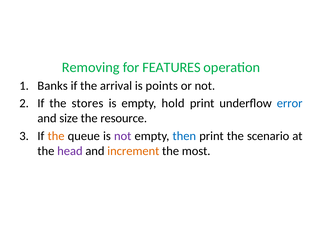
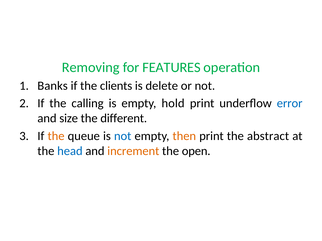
arrival: arrival -> clients
points: points -> delete
stores: stores -> calling
resource: resource -> different
not at (123, 136) colour: purple -> blue
then colour: blue -> orange
scenario: scenario -> abstract
head colour: purple -> blue
most: most -> open
